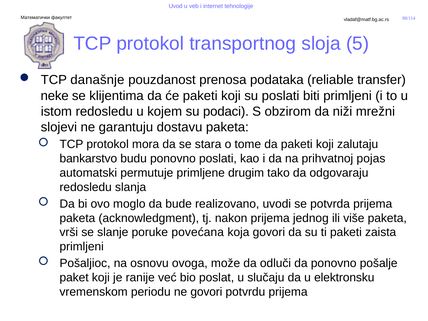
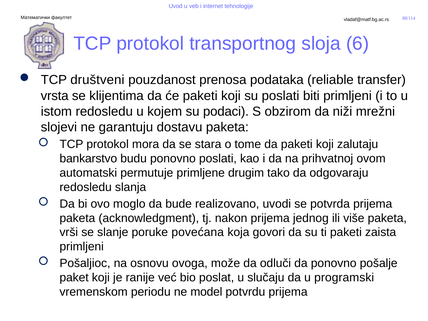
5: 5 -> 6
današnje: današnje -> društveni
neke: neke -> vrsta
pojas: pojas -> ovom
elektronsku: elektronsku -> programski
ne govori: govori -> model
